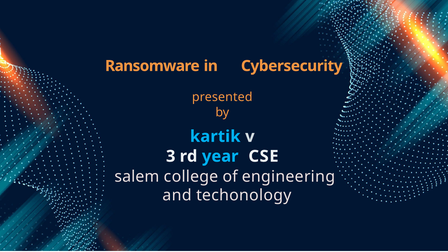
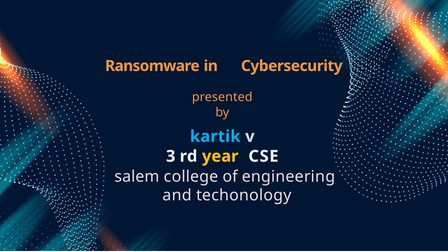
year colour: light blue -> yellow
